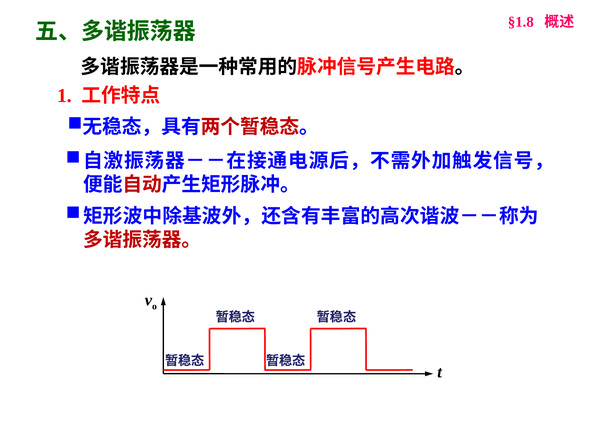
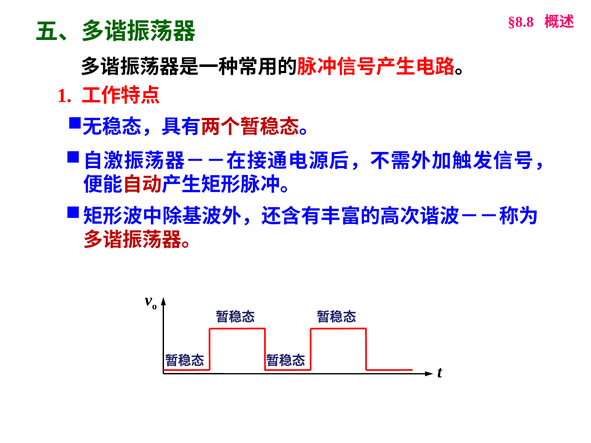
§1.8: §1.8 -> §8.8
